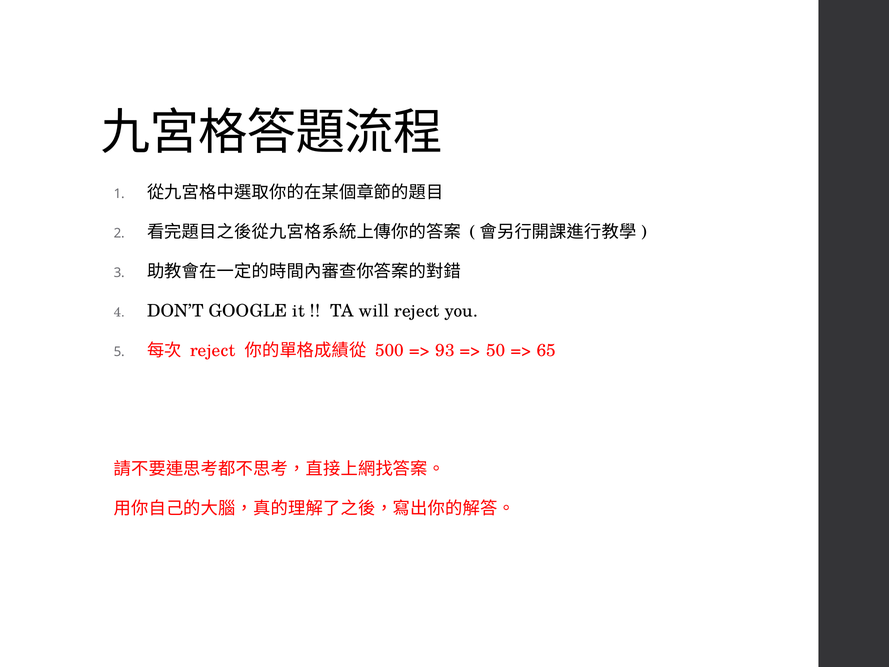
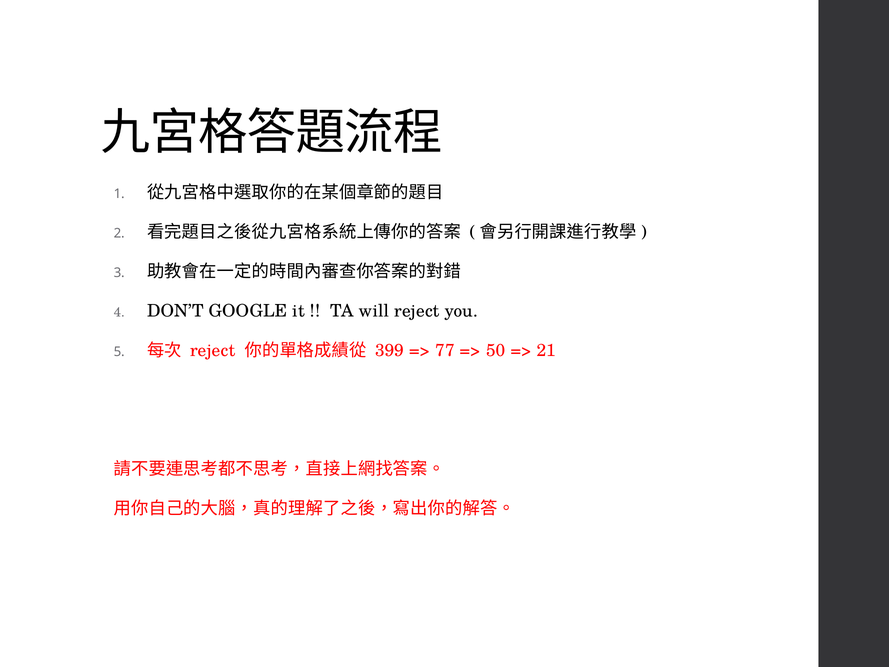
500: 500 -> 399
93: 93 -> 77
65: 65 -> 21
